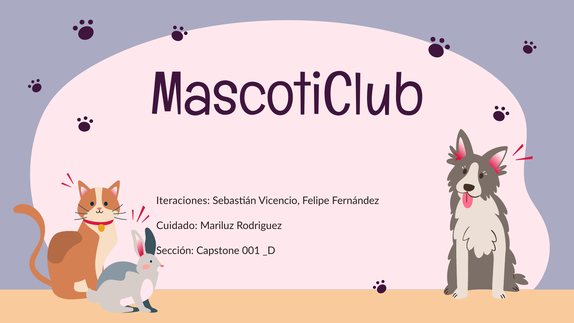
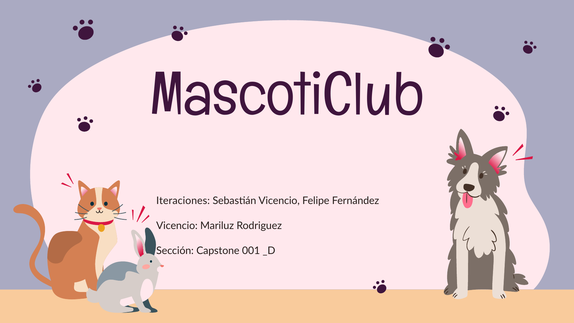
Cuidado at (177, 226): Cuidado -> Vicencio
